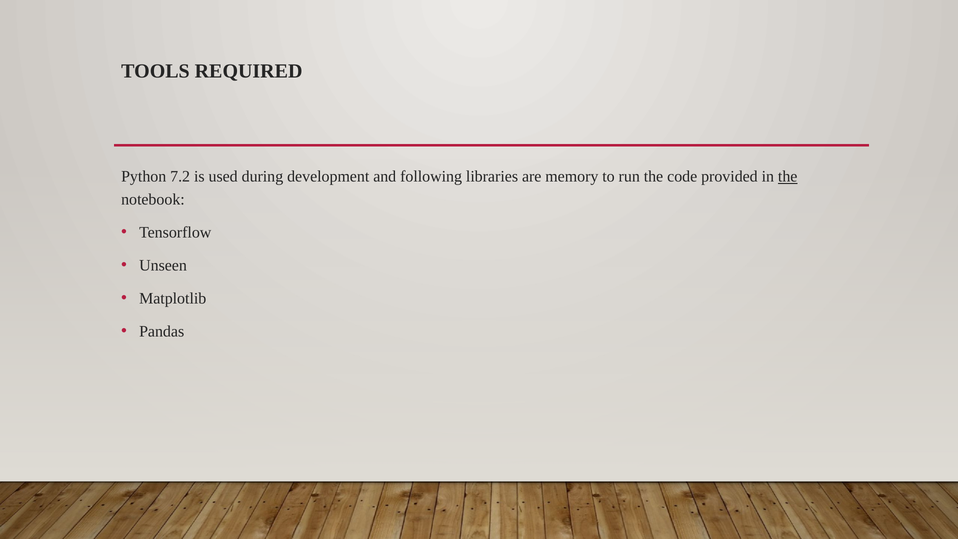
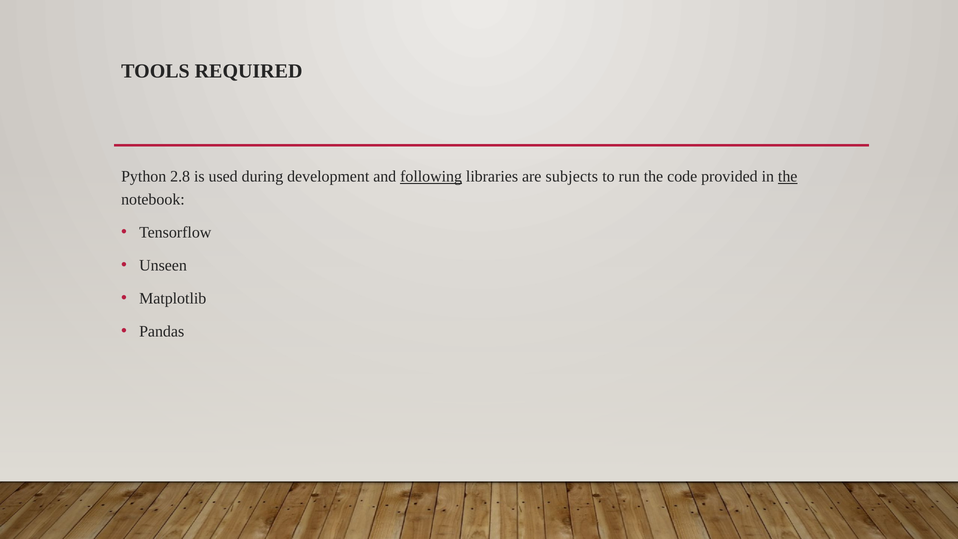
7.2: 7.2 -> 2.8
following underline: none -> present
memory: memory -> subjects
